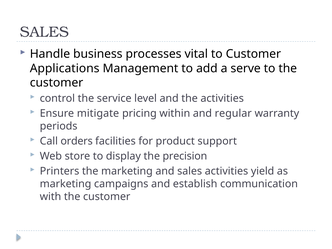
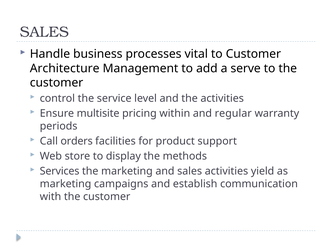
Applications: Applications -> Architecture
mitigate: mitigate -> multisite
precision: precision -> methods
Printers: Printers -> Services
